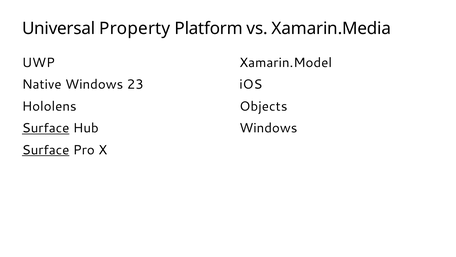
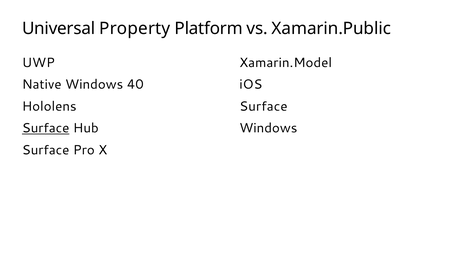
Xamarin.Media: Xamarin.Media -> Xamarin.Public
23: 23 -> 40
Objects at (263, 106): Objects -> Surface
Surface at (46, 150) underline: present -> none
